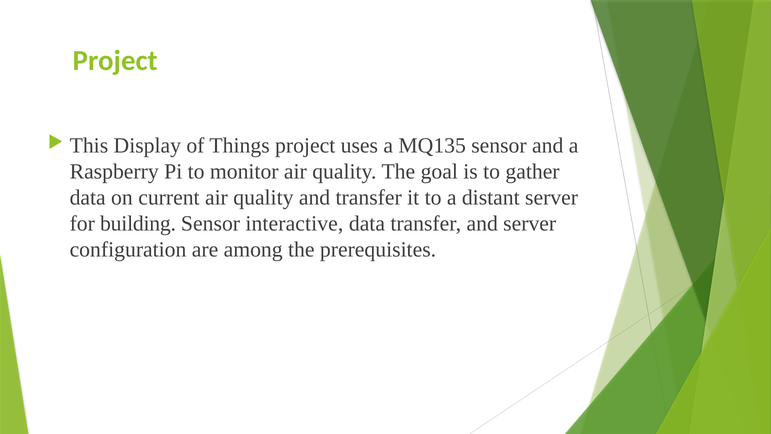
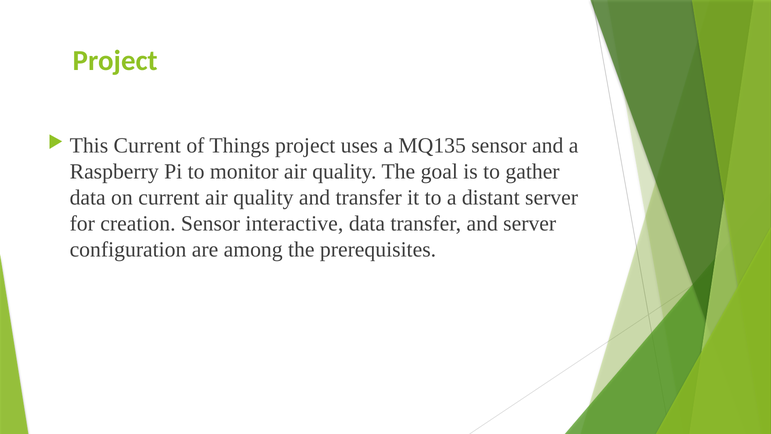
This Display: Display -> Current
building: building -> creation
